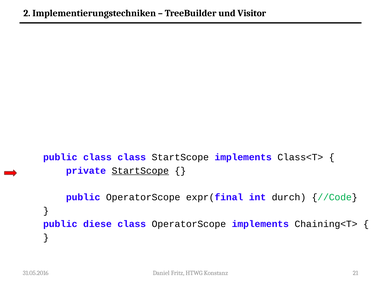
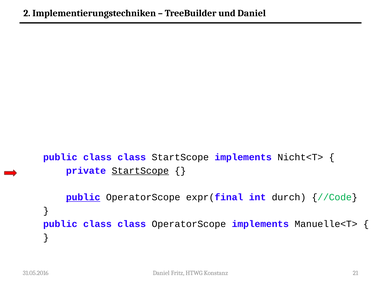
und Visitor: Visitor -> Daniel
Class<T>: Class<T> -> Nicht<T>
public at (83, 197) underline: none -> present
diese at (97, 224): diese -> class
Chaining<T>: Chaining<T> -> Manuelle<T>
